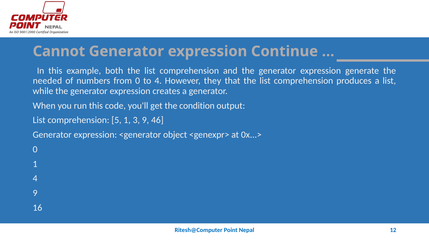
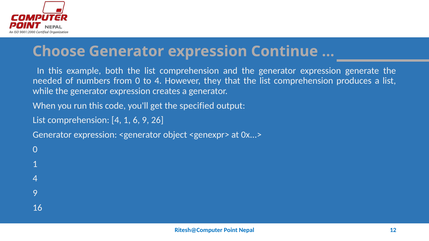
Cannot: Cannot -> Choose
condition: condition -> specified
comprehension 5: 5 -> 4
3: 3 -> 6
46: 46 -> 26
